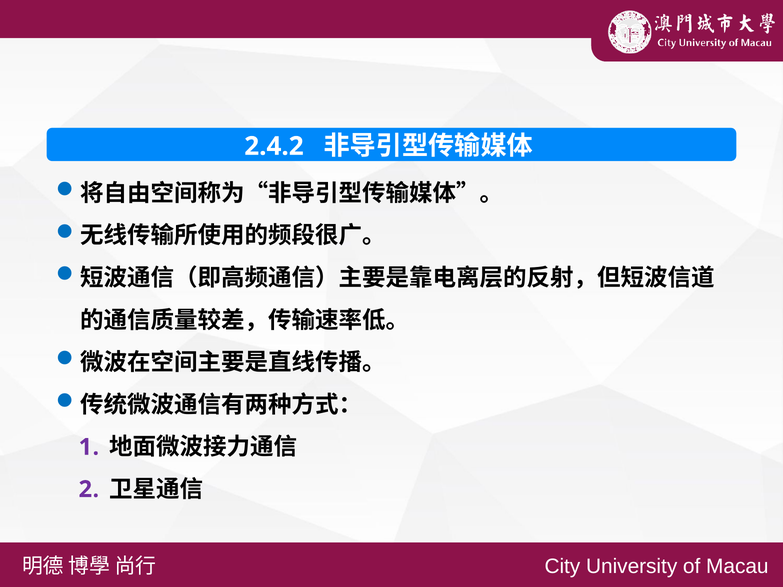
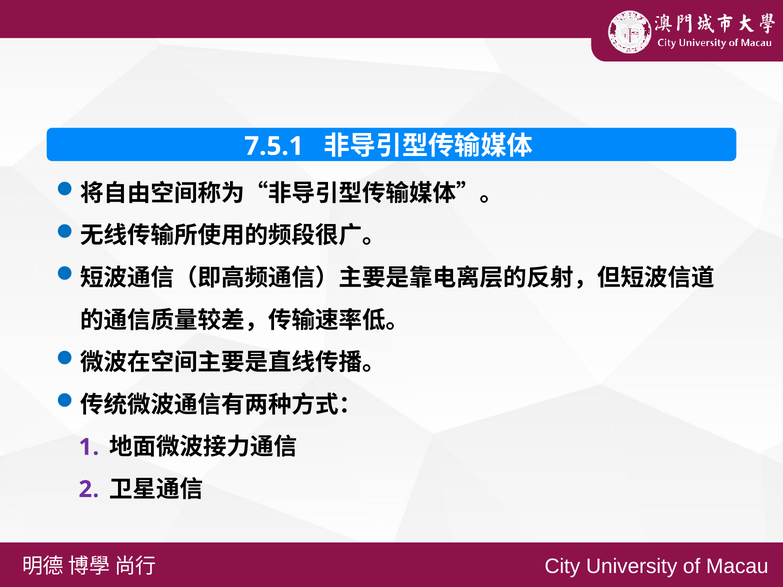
2.4.2: 2.4.2 -> 7.5.1
